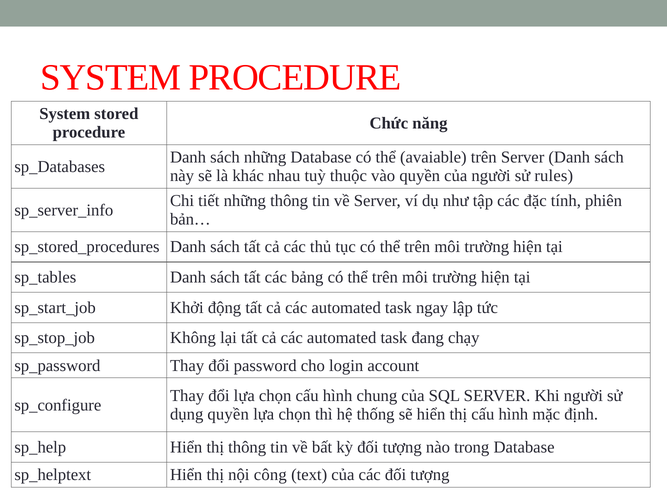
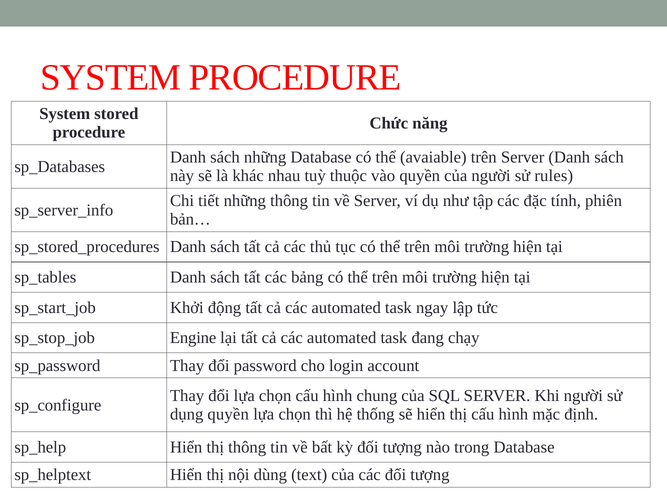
Không: Không -> Engine
công: công -> dùng
